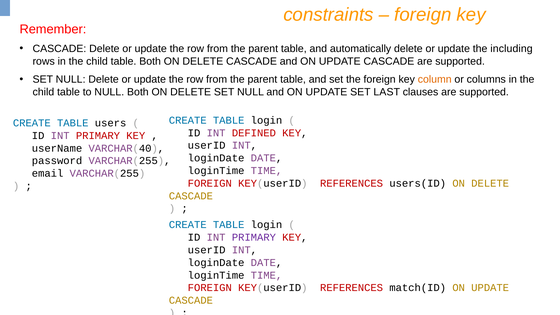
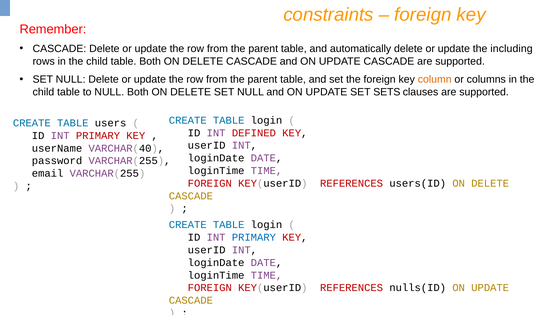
LAST: LAST -> SETS
PRIMARY at (254, 237) colour: purple -> blue
match(ID: match(ID -> nulls(ID
